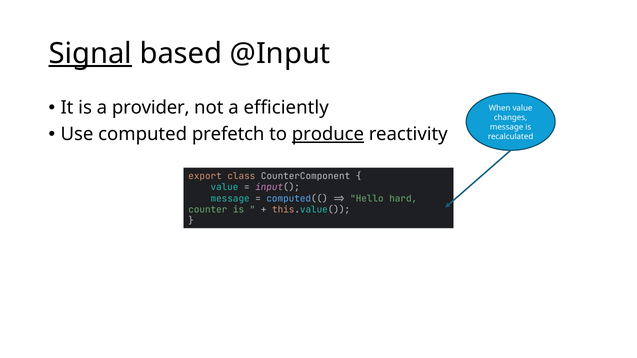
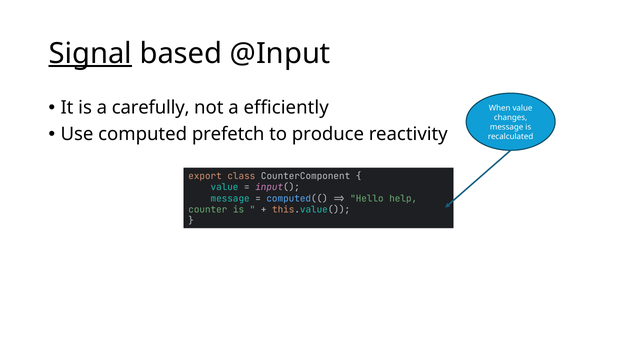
provider: provider -> carefully
produce underline: present -> none
hard: hard -> help
